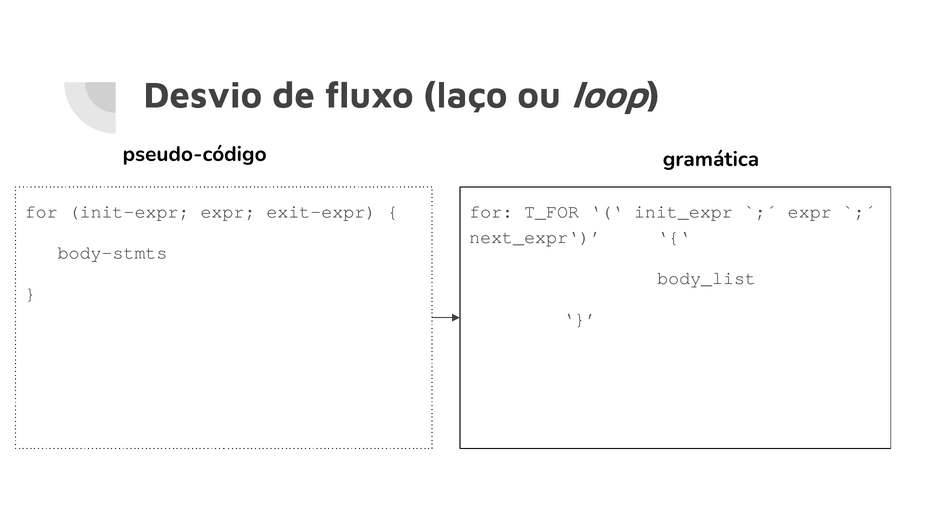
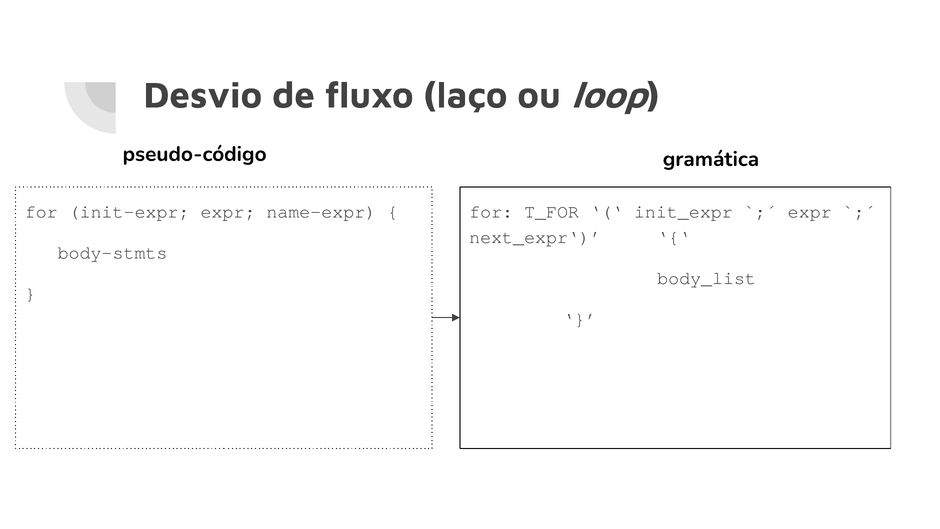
exit-expr: exit-expr -> name-expr
